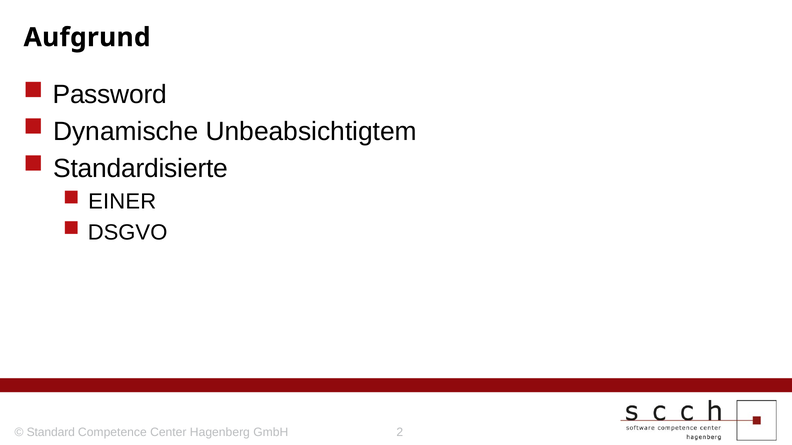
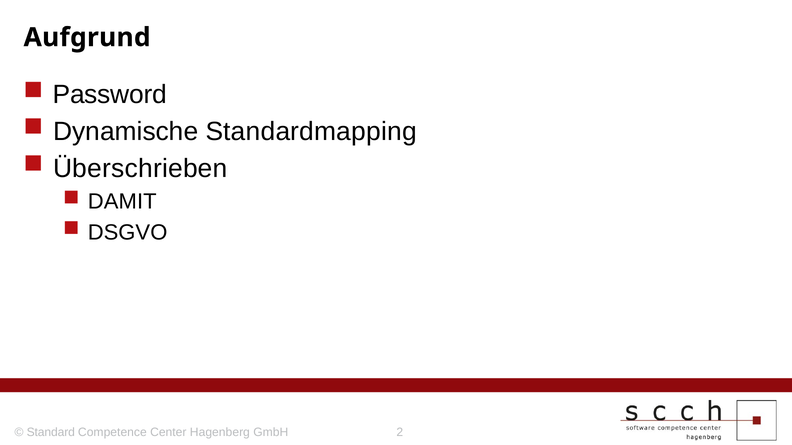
Unbeabsichtigtem: Unbeabsichtigtem -> Standardmapping
Standardisierte: Standardisierte -> Überschrieben
EINER: EINER -> DAMIT
